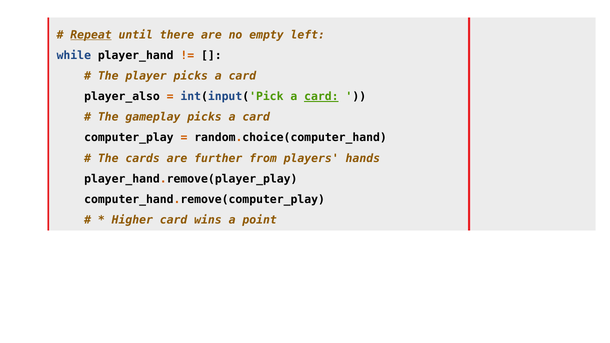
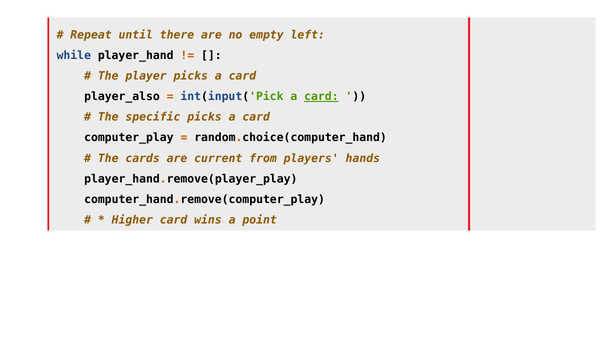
Repeat underline: present -> none
gameplay: gameplay -> specific
further: further -> current
